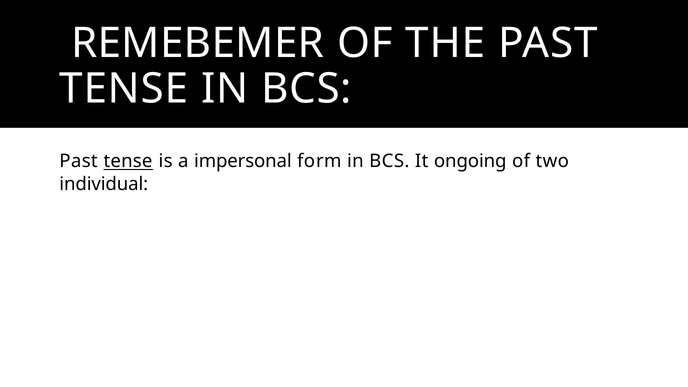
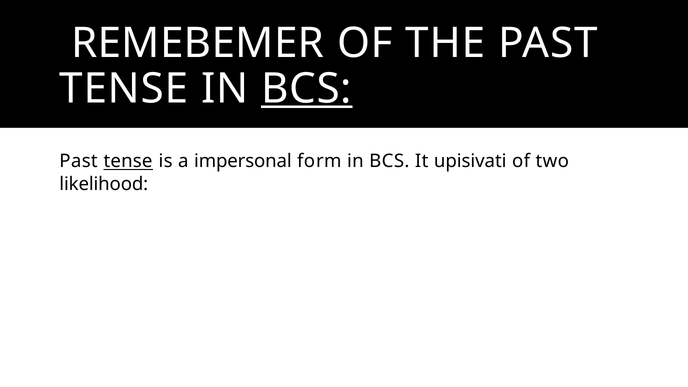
BCS at (306, 89) underline: none -> present
ongoing: ongoing -> upisivati
individual: individual -> likelihood
